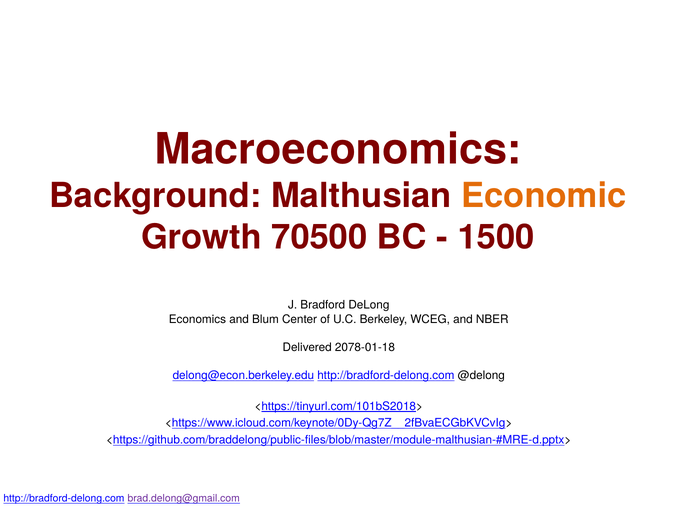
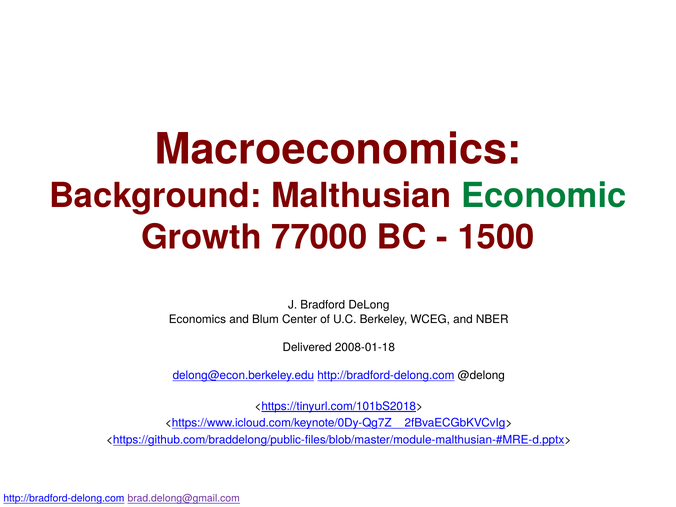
Economic colour: orange -> green
70500: 70500 -> 77000
2078-01-18: 2078-01-18 -> 2008-01-18
